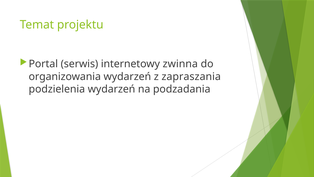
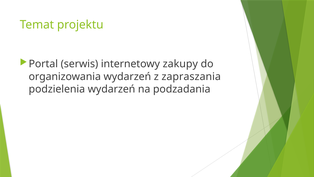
zwinna: zwinna -> zakupy
